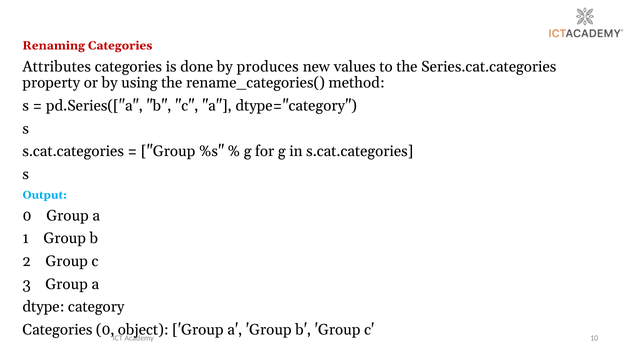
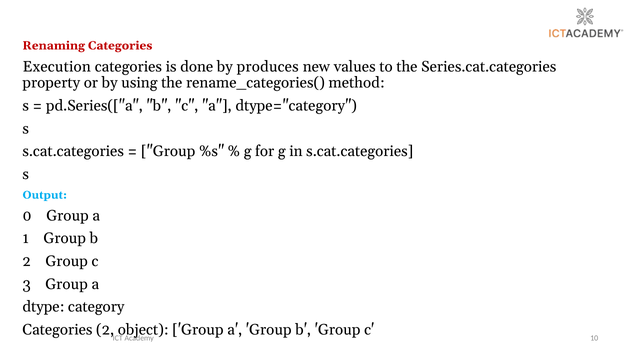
Attributes: Attributes -> Execution
Categories 0: 0 -> 2
